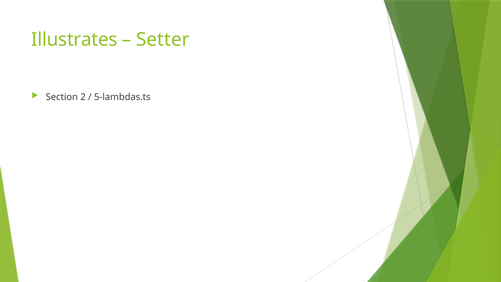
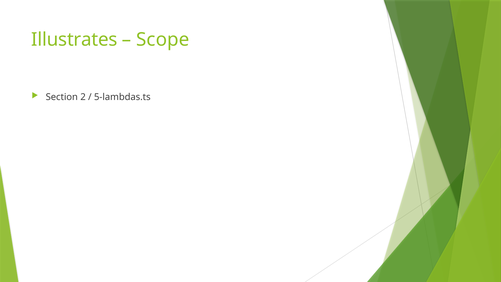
Setter: Setter -> Scope
